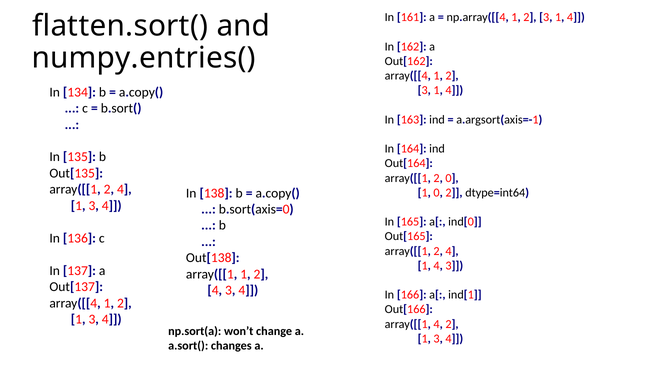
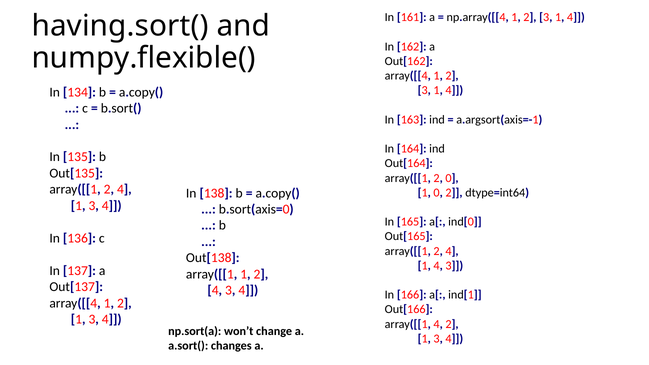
flatten.sort(: flatten.sort( -> having.sort(
numpy.entries(: numpy.entries( -> numpy.flexible(
